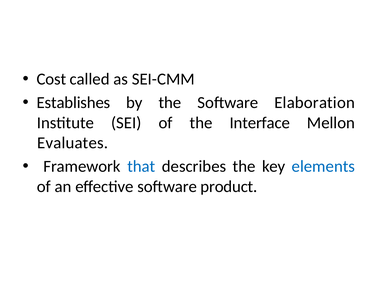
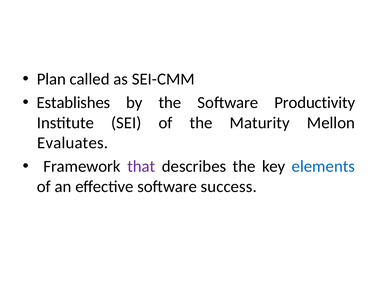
Cost: Cost -> Plan
Elaboration: Elaboration -> Productivity
Interface: Interface -> Maturity
that colour: blue -> purple
product: product -> success
